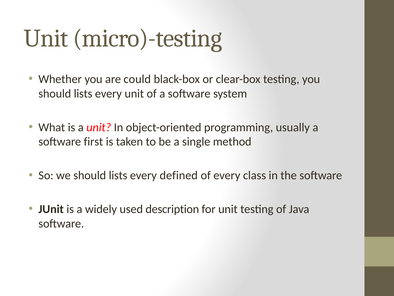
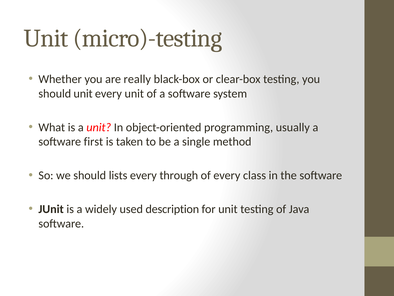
could: could -> really
lists at (83, 93): lists -> unit
defined: defined -> through
